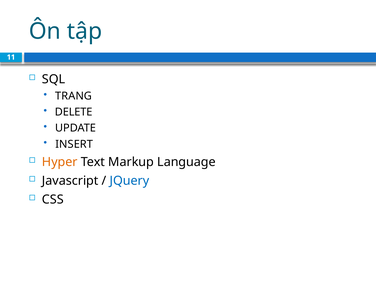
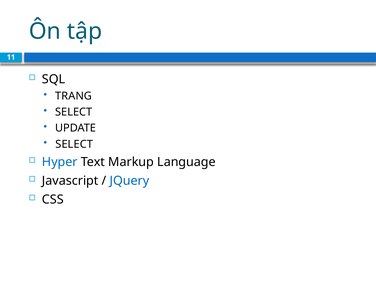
DELETE at (74, 112): DELETE -> SELECT
INSERT at (74, 144): INSERT -> SELECT
Hyper colour: orange -> blue
